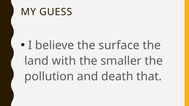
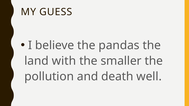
surface: surface -> pandas
that: that -> well
